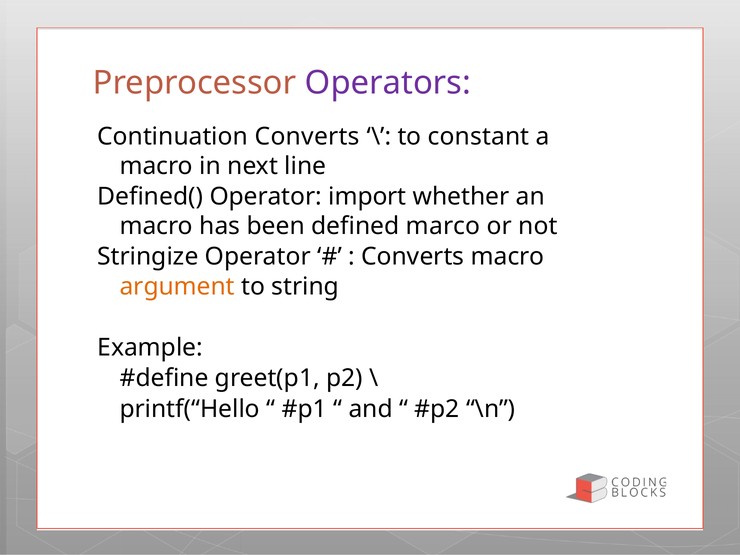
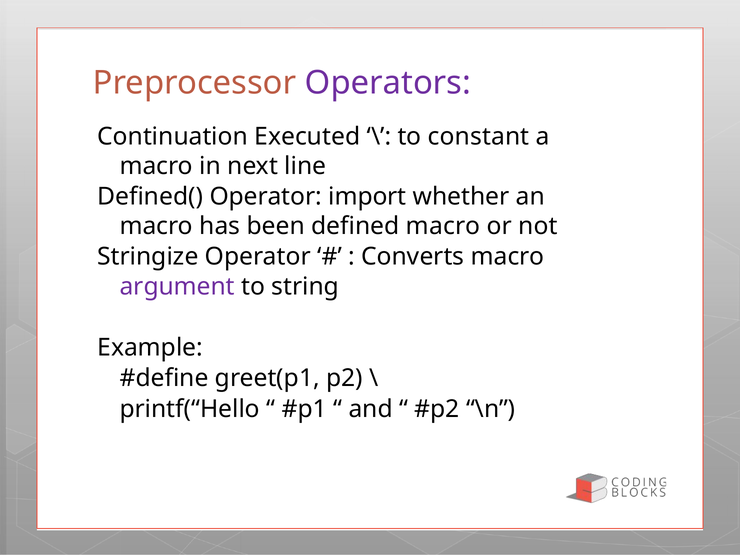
Continuation Converts: Converts -> Executed
defined marco: marco -> macro
argument colour: orange -> purple
